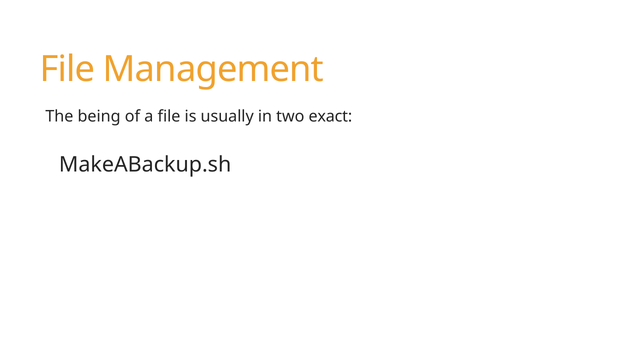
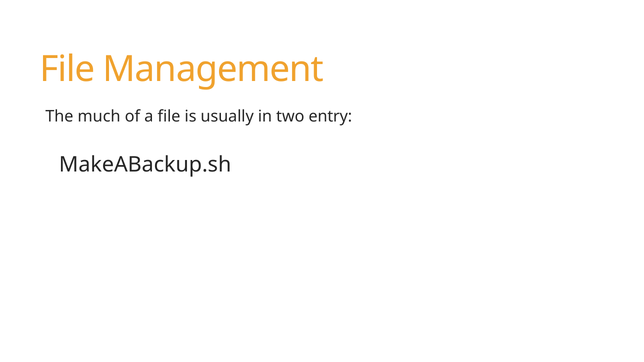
being: being -> much
exact: exact -> entry
